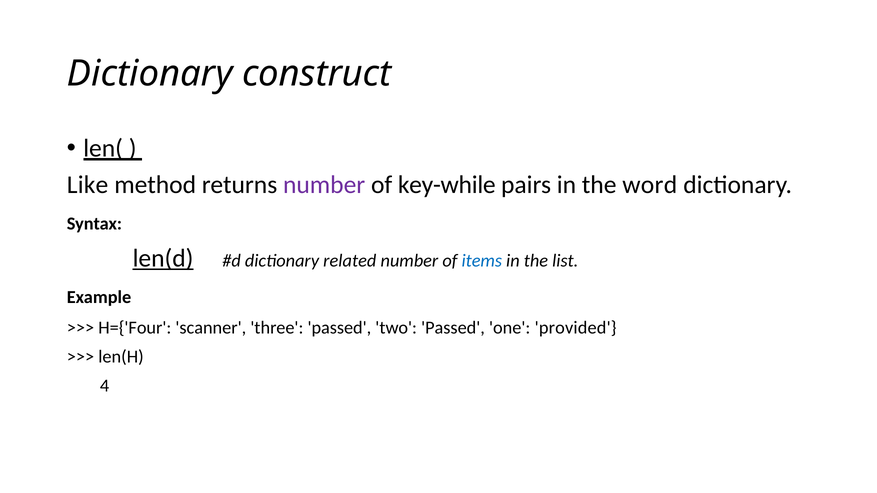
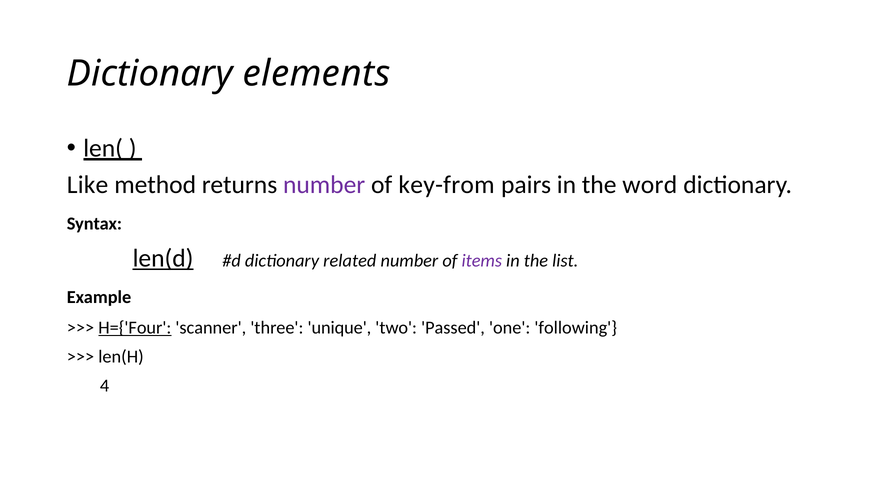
construct: construct -> elements
key-while: key-while -> key-from
items colour: blue -> purple
H={'Four underline: none -> present
three passed: passed -> unique
provided: provided -> following
